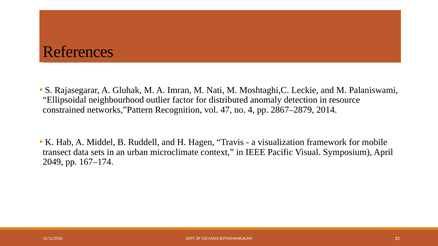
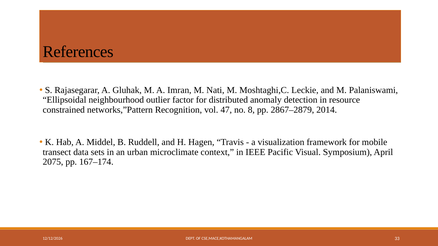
4: 4 -> 8
2049: 2049 -> 2075
